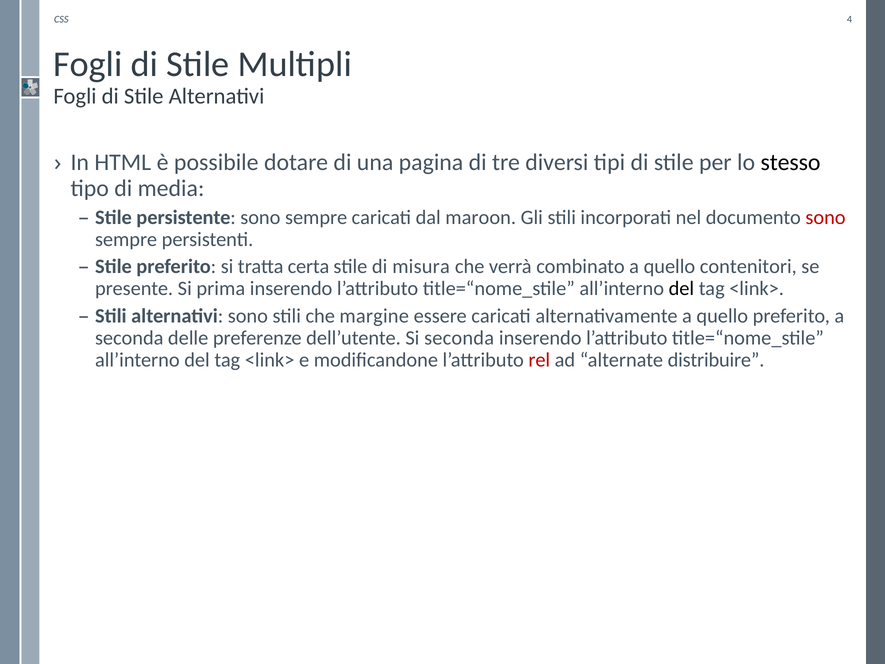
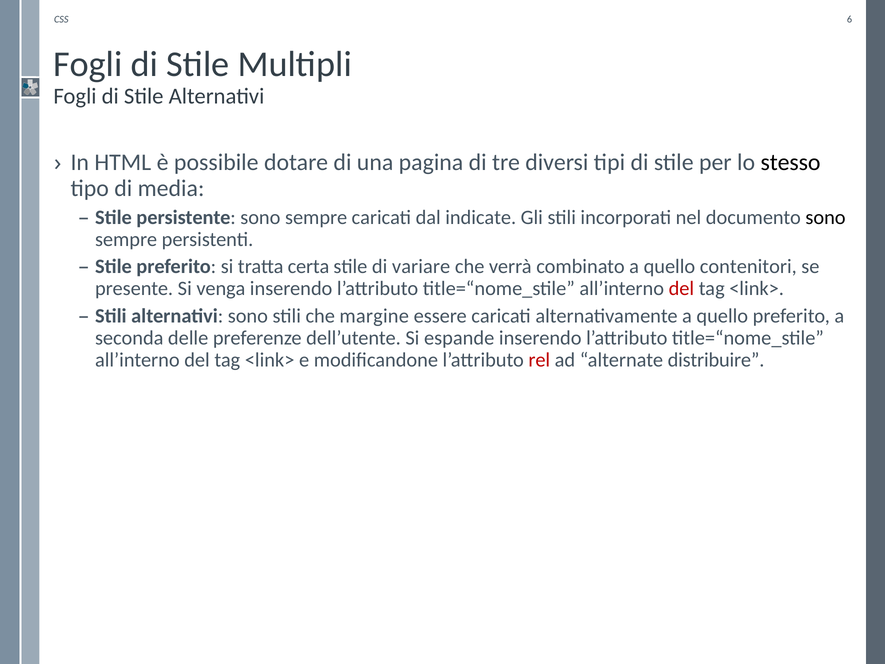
4: 4 -> 6
maroon: maroon -> indicate
sono at (826, 217) colour: red -> black
misura: misura -> variare
prima: prima -> venga
del at (681, 289) colour: black -> red
Si seconda: seconda -> espande
